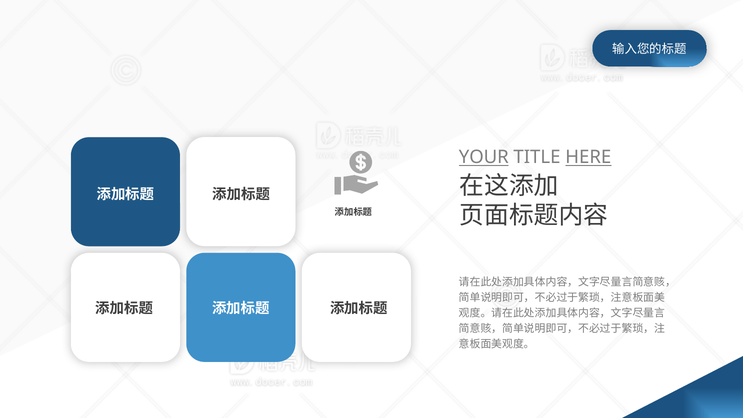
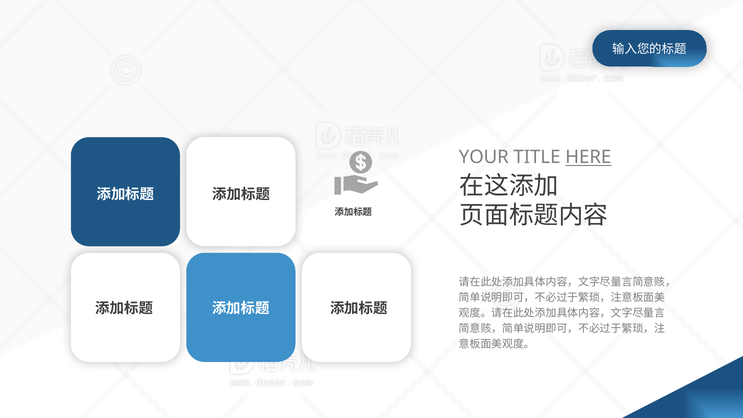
YOUR underline: present -> none
